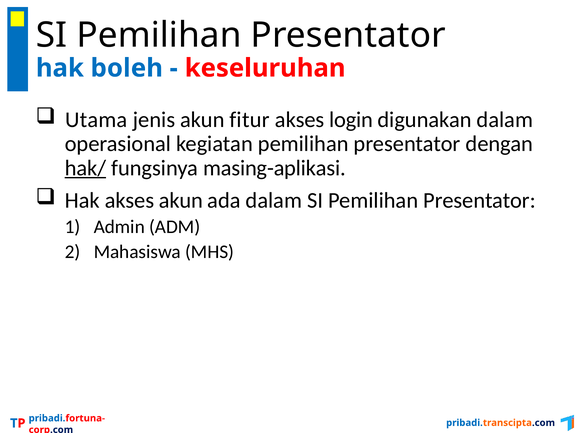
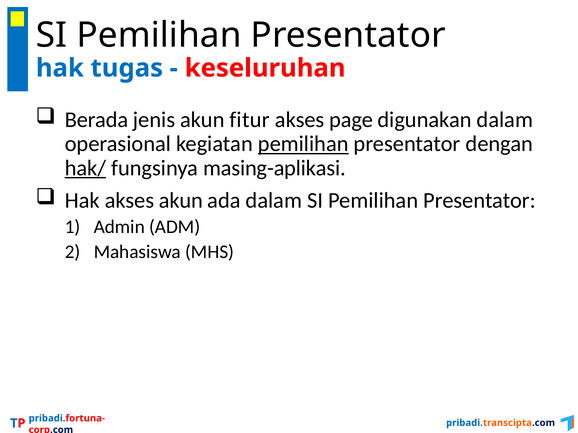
boleh: boleh -> tugas
Utama: Utama -> Berada
login: login -> page
pemilihan at (303, 144) underline: none -> present
